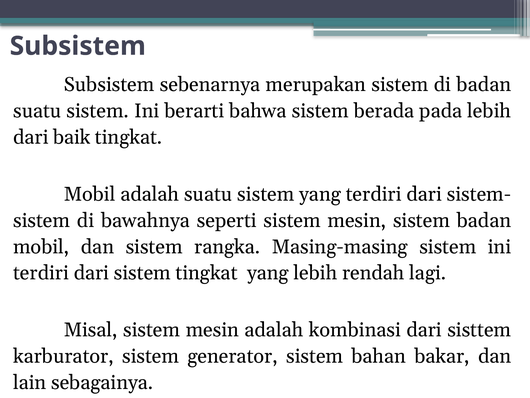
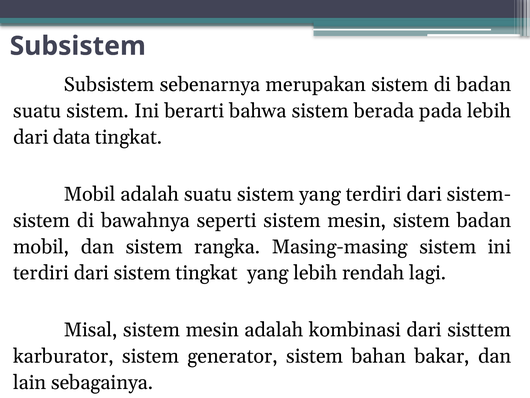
baik: baik -> data
